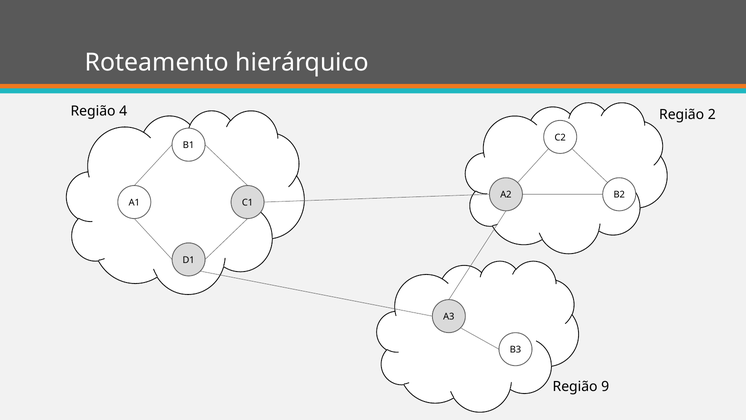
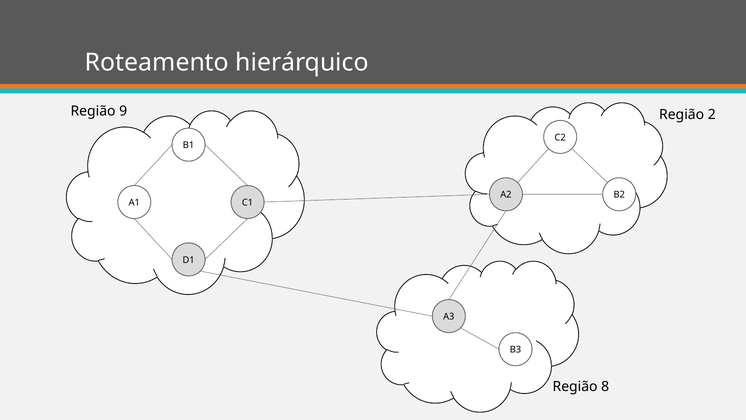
4: 4 -> 9
9: 9 -> 8
